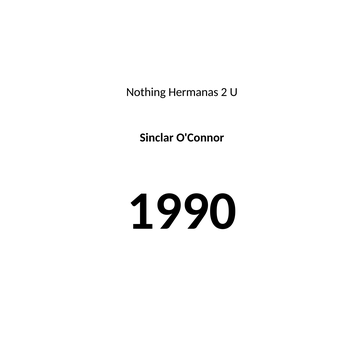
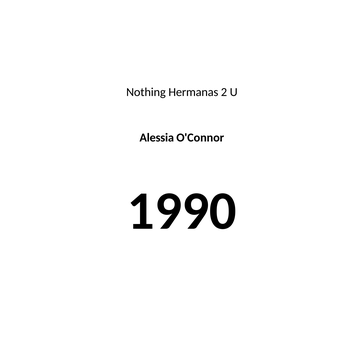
Sinclar: Sinclar -> Alessia
